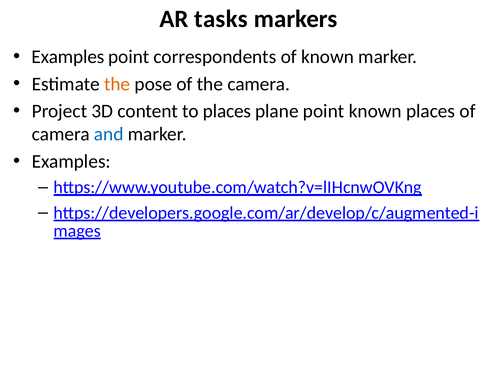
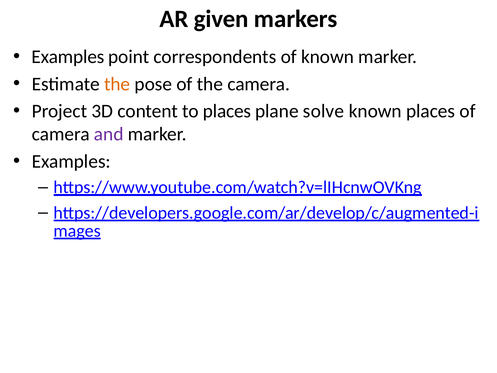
tasks: tasks -> given
plane point: point -> solve
and colour: blue -> purple
